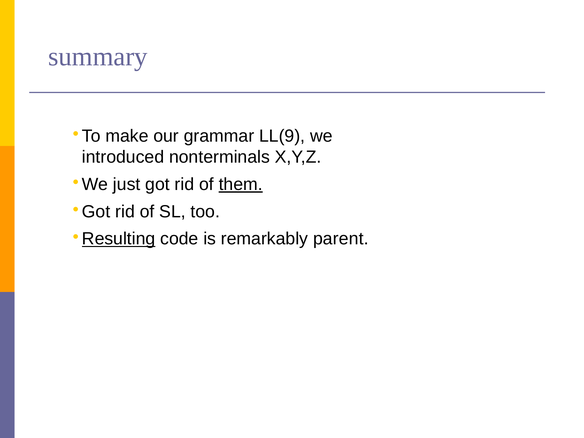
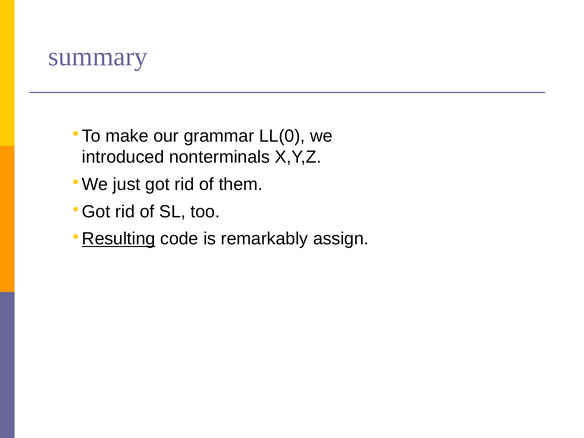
LL(9: LL(9 -> LL(0
them underline: present -> none
parent: parent -> assign
